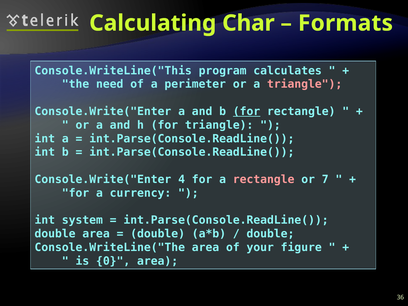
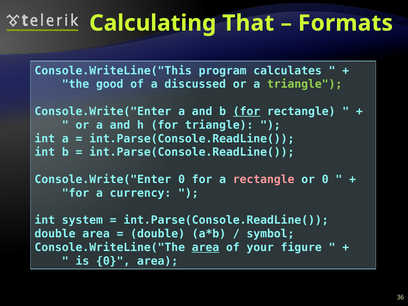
Char: Char -> That
need: need -> good
perimeter: perimeter -> discussed
triangle at (305, 84) colour: pink -> light green
Console.Write("Enter 4: 4 -> 0
or 7: 7 -> 0
double at (270, 234): double -> symbol
area at (206, 247) underline: none -> present
